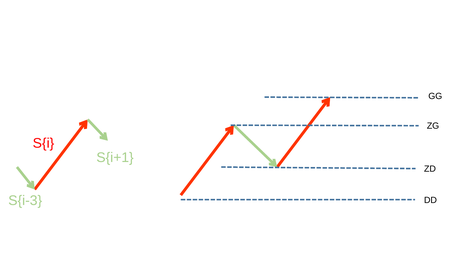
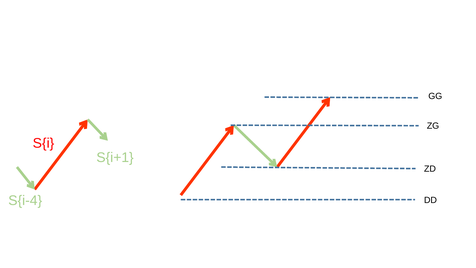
S{i-3: S{i-3 -> S{i-4
